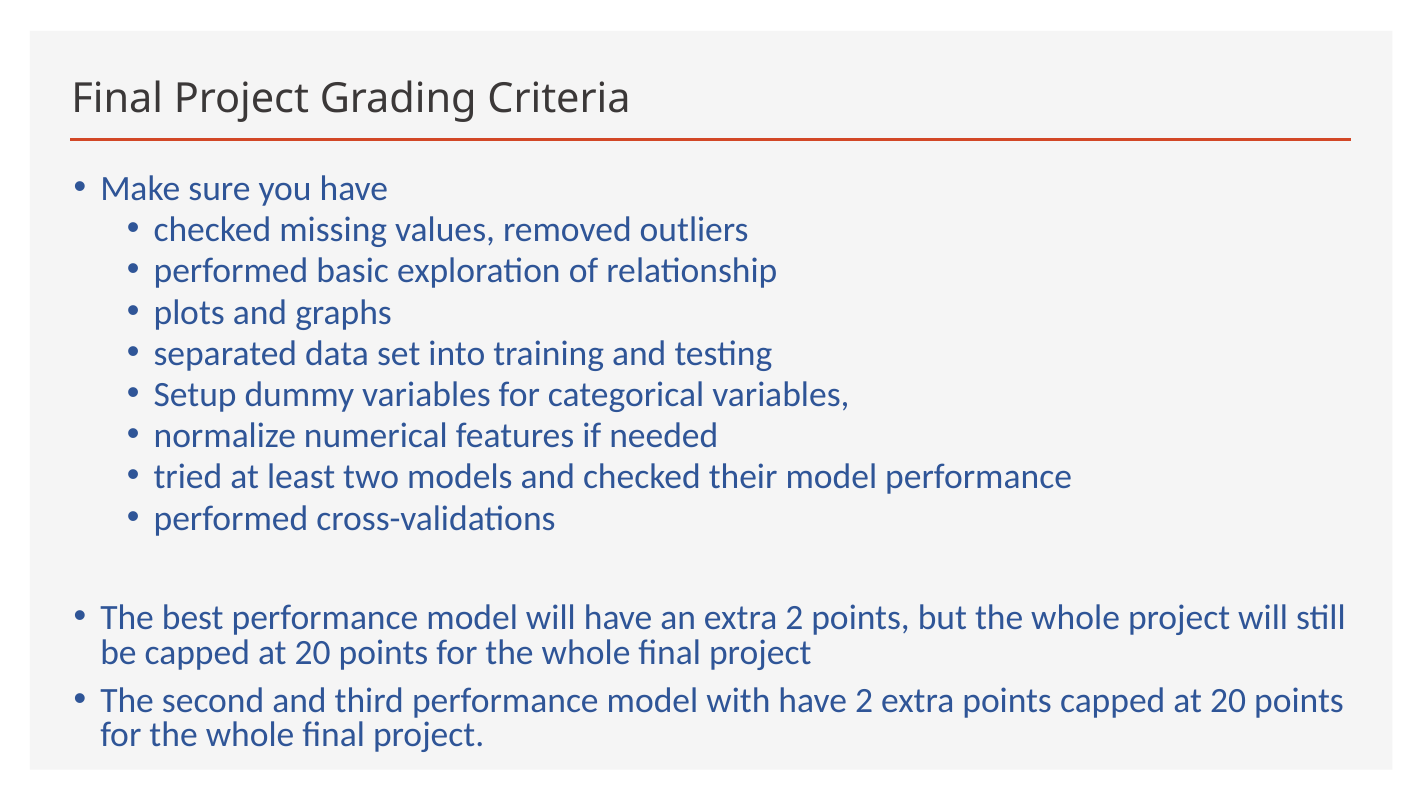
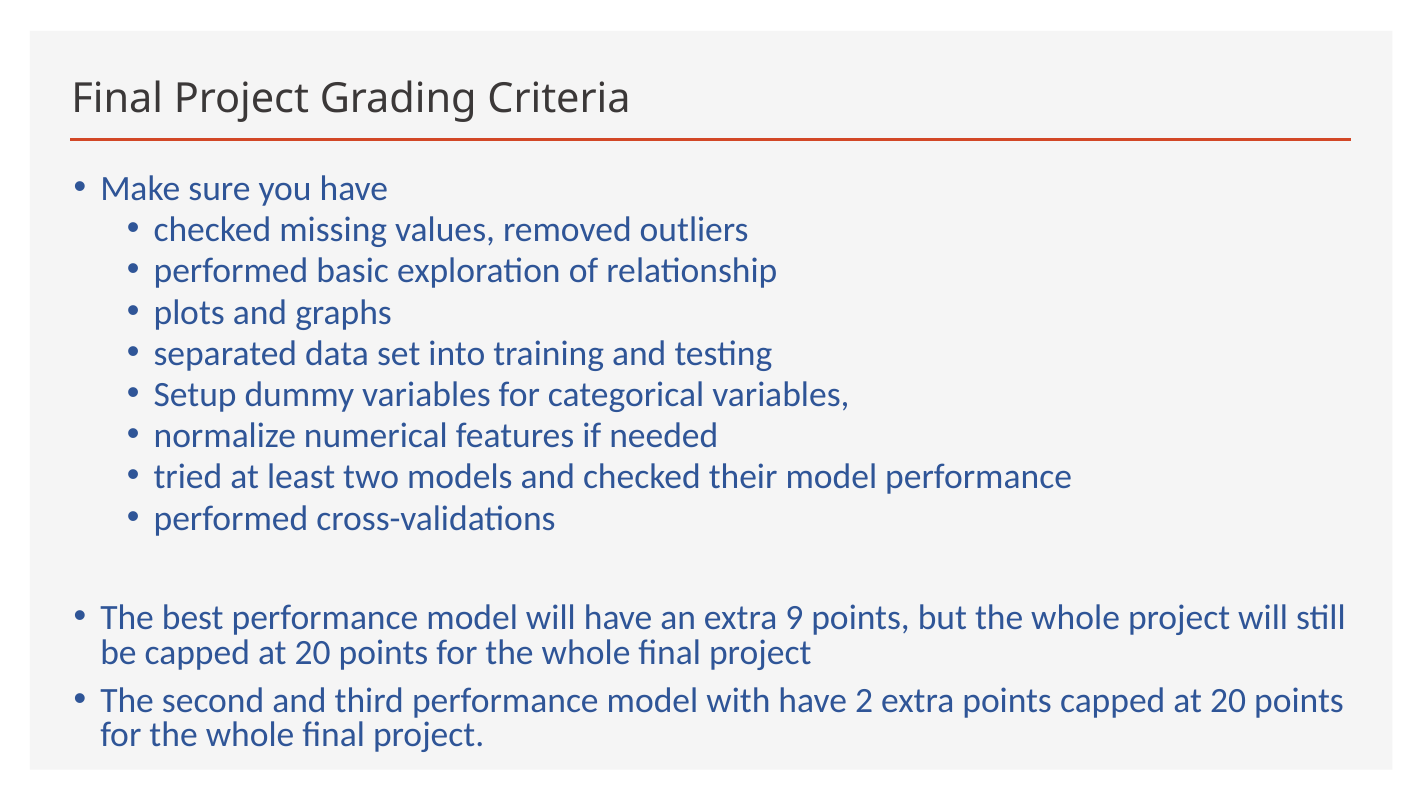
extra 2: 2 -> 9
